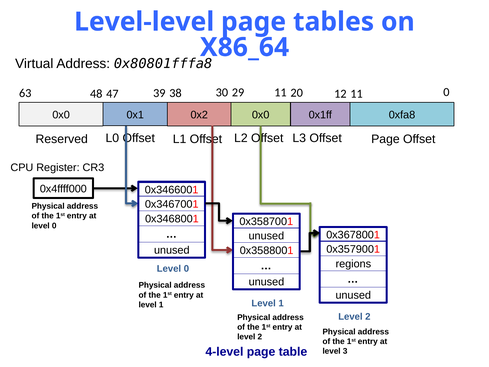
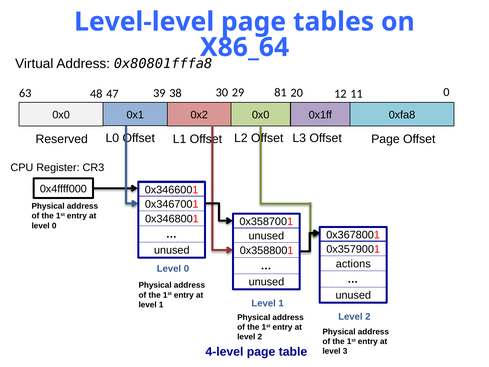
29 11: 11 -> 81
regions: regions -> actions
